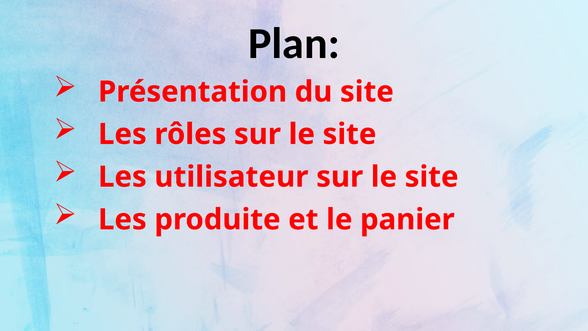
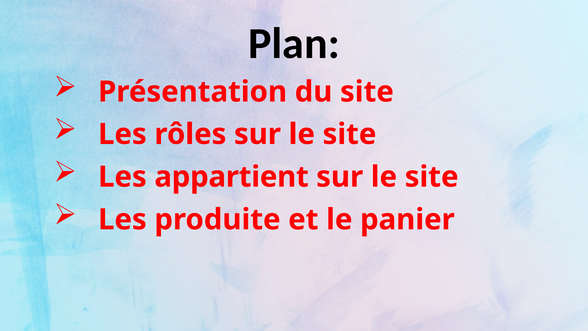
utilisateur: utilisateur -> appartient
